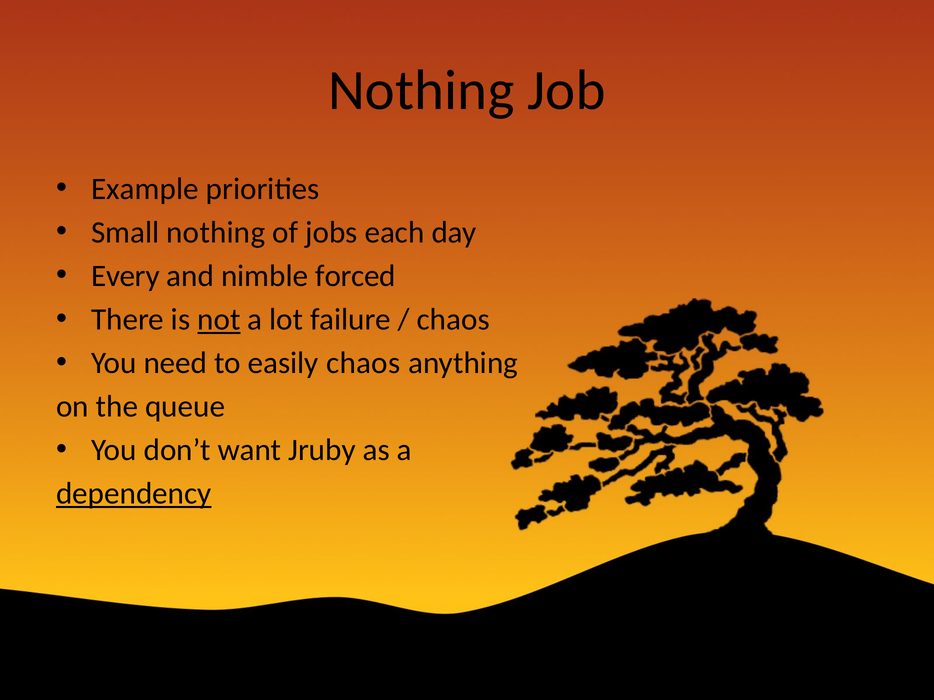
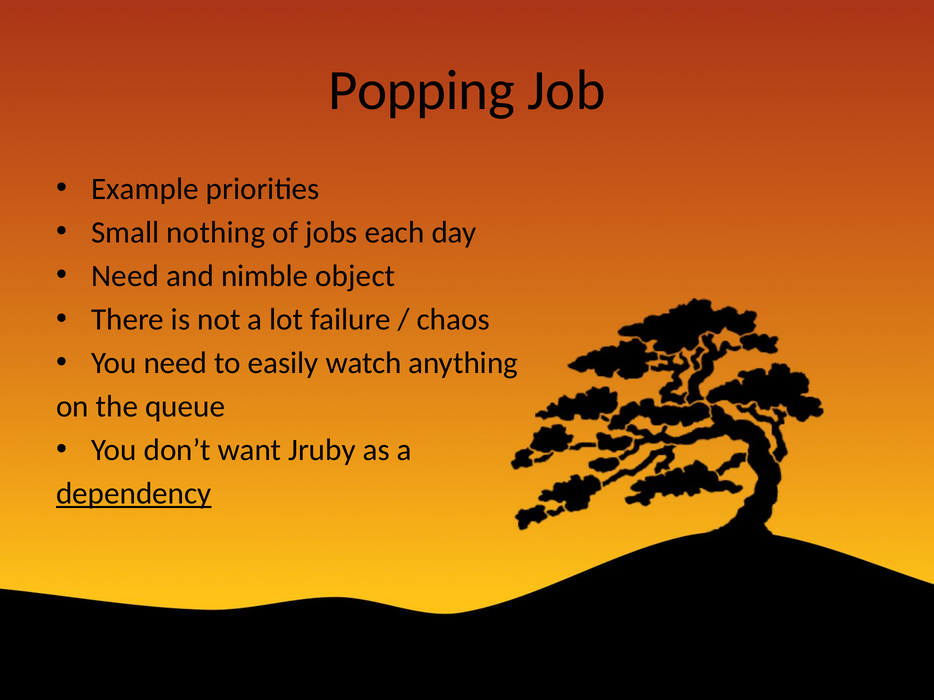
Nothing at (421, 90): Nothing -> Popping
Every at (125, 276): Every -> Need
forced: forced -> object
not underline: present -> none
easily chaos: chaos -> watch
